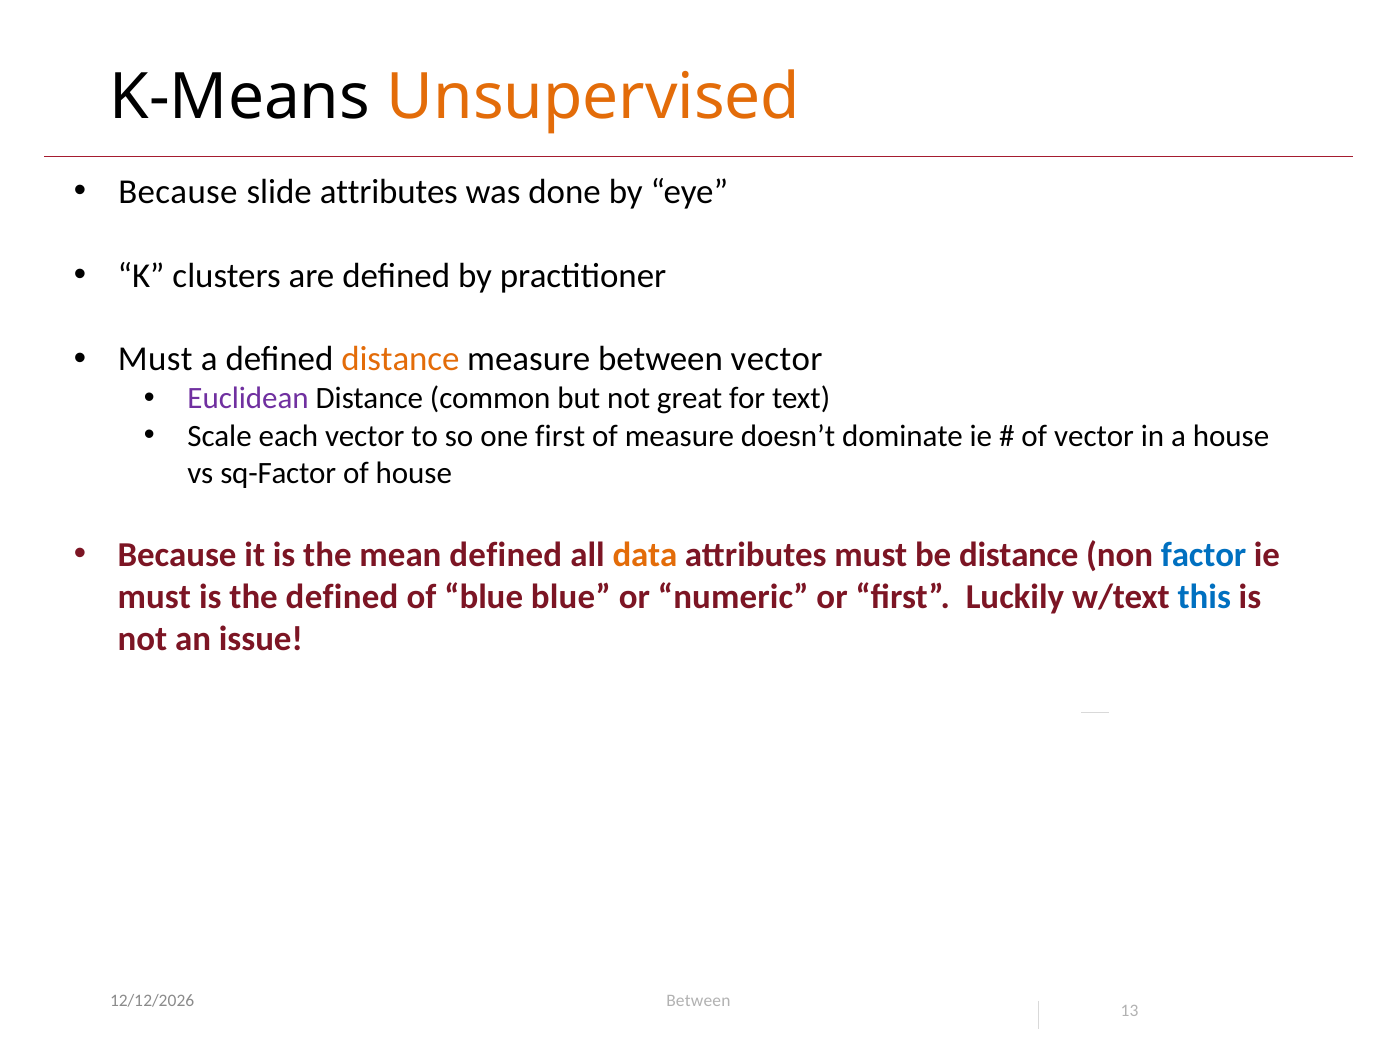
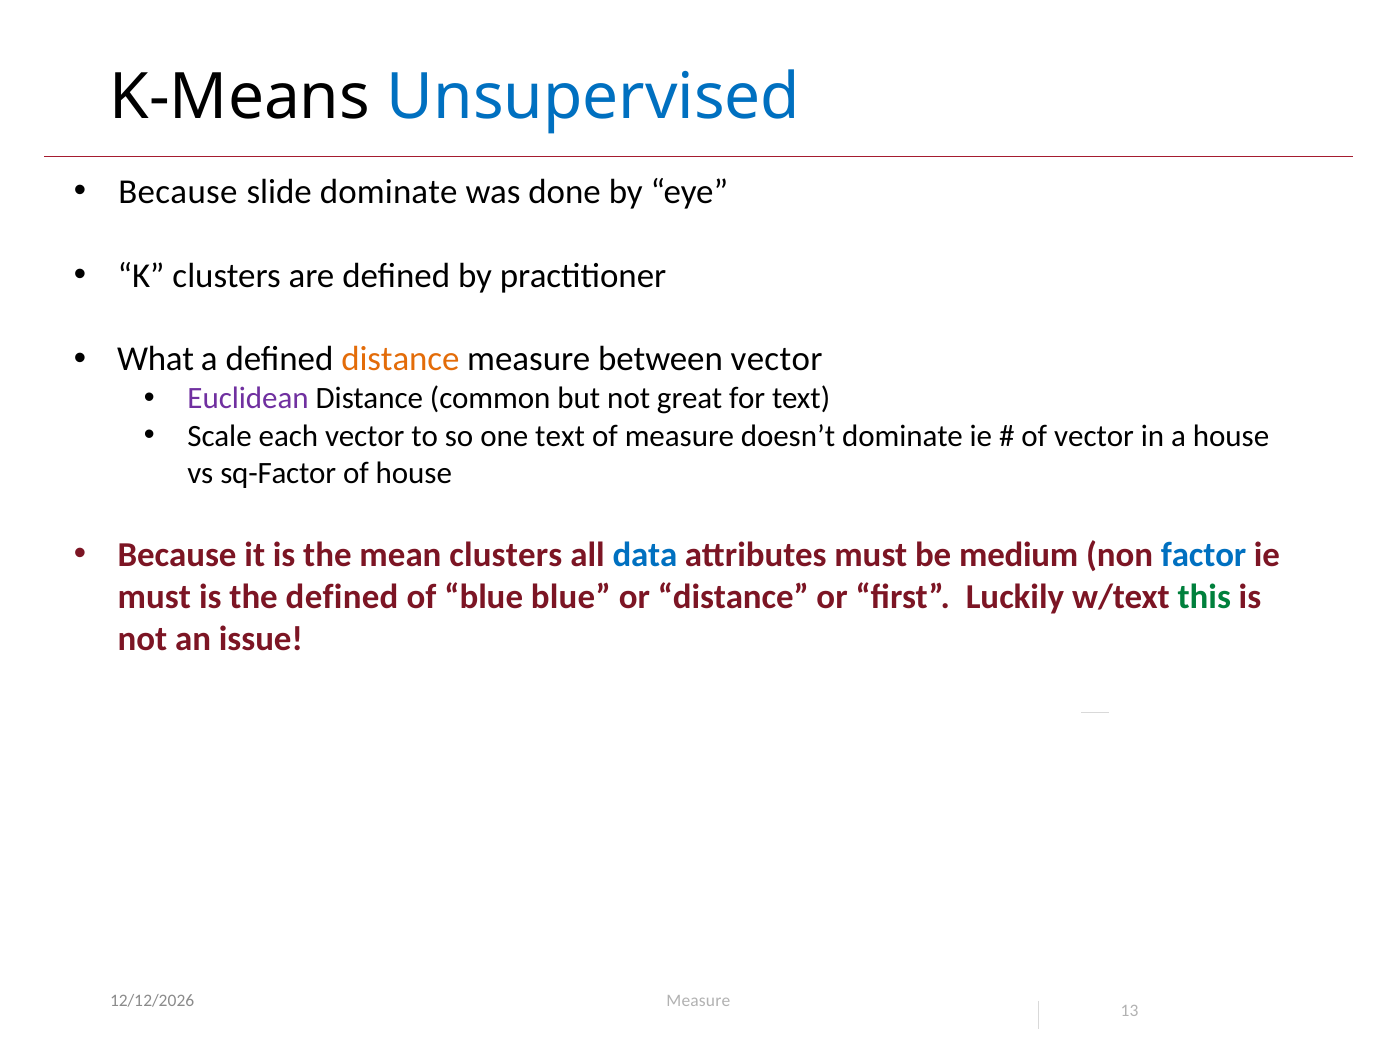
Unsupervised colour: orange -> blue
slide attributes: attributes -> dominate
Must at (155, 359): Must -> What
one first: first -> text
mean defined: defined -> clusters
data colour: orange -> blue
be distance: distance -> medium
or numeric: numeric -> distance
this colour: blue -> green
Between at (698, 1000): Between -> Measure
